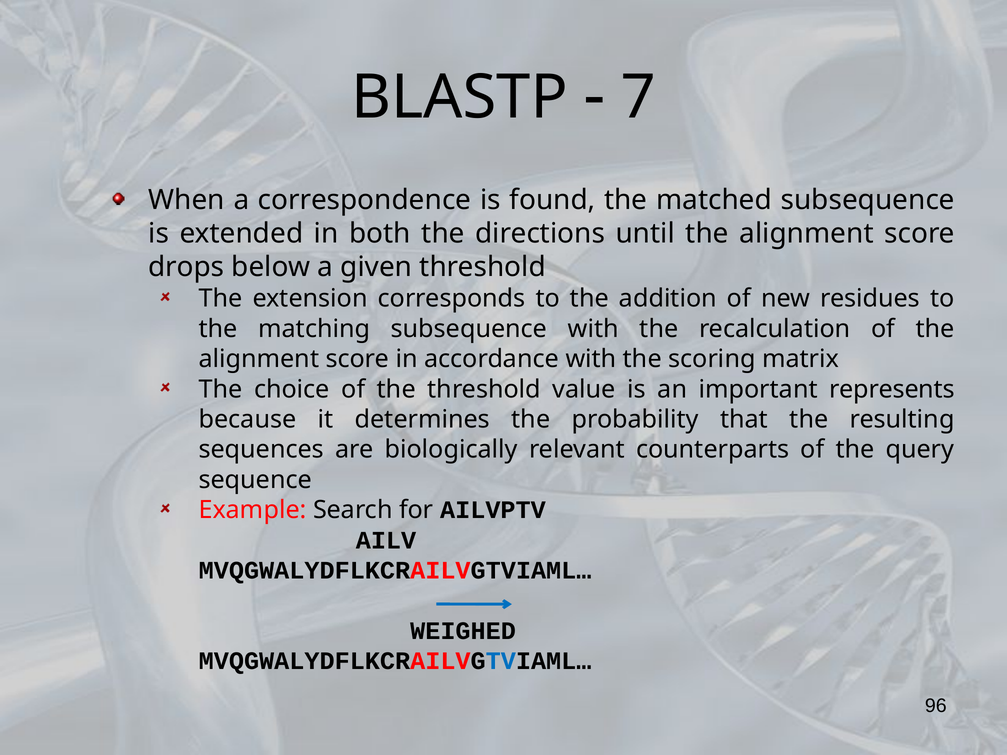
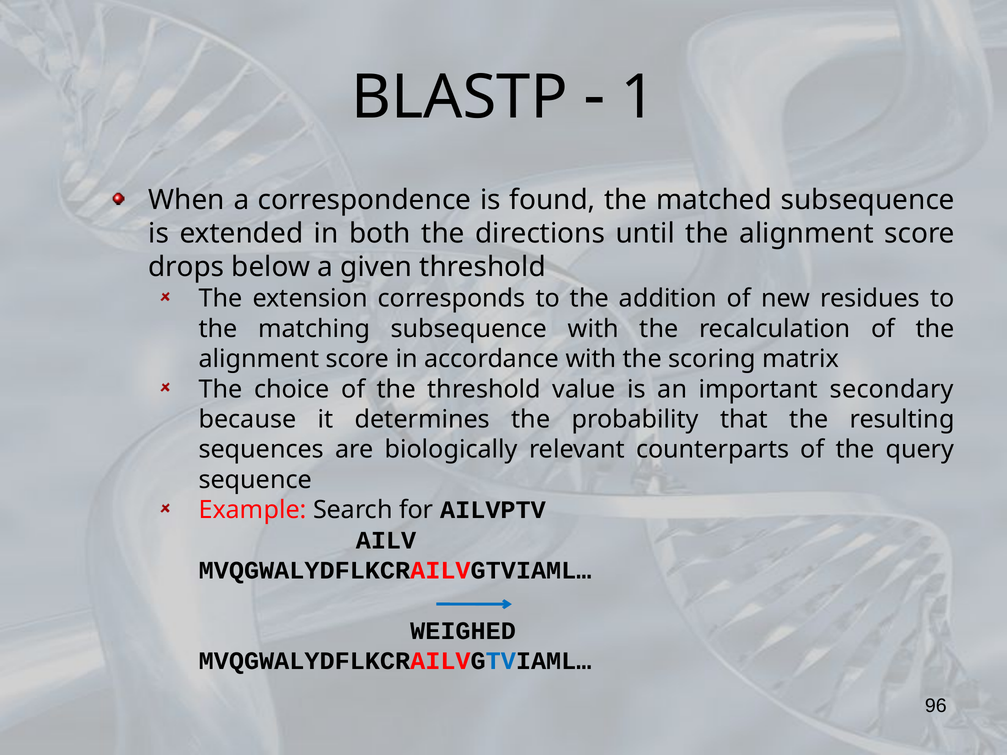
7: 7 -> 1
represents: represents -> secondary
